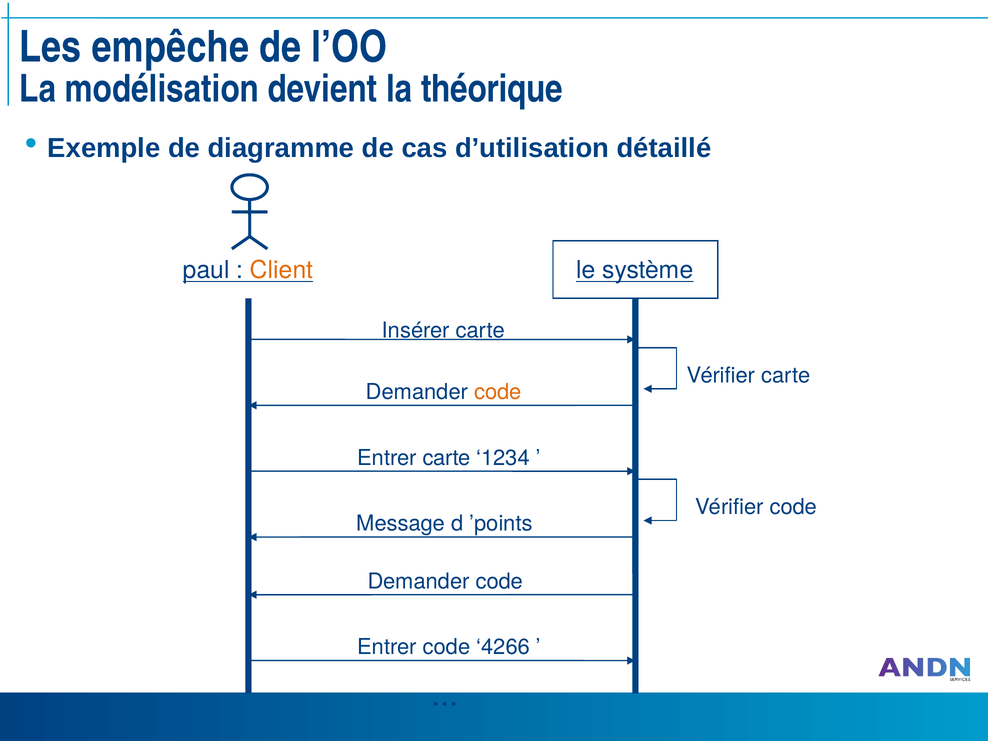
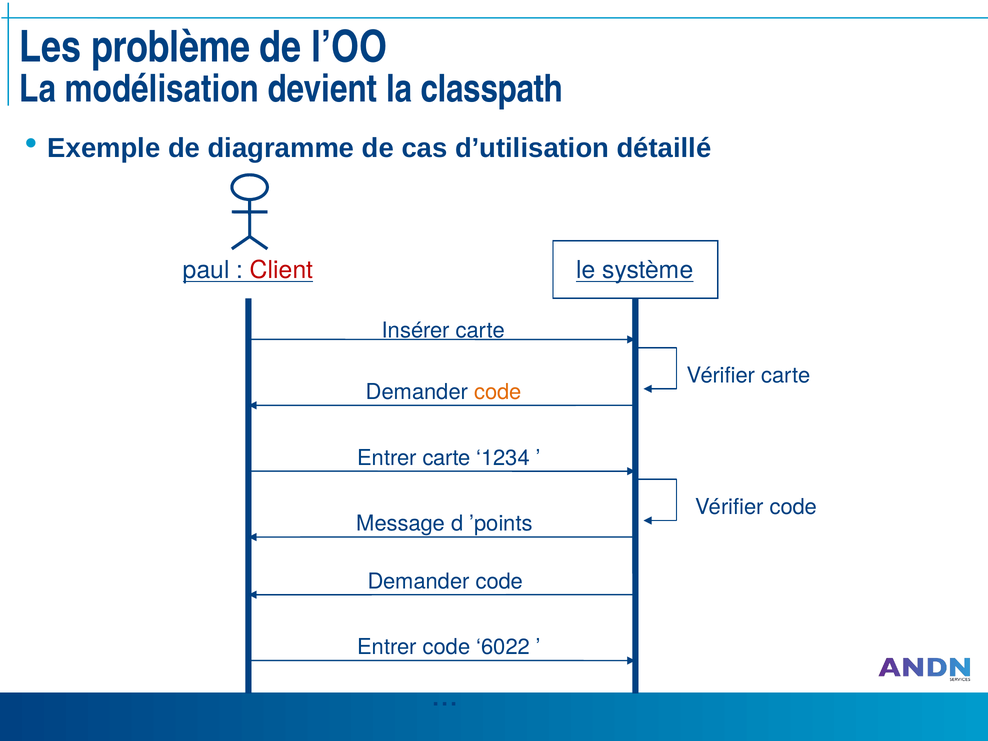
empêche: empêche -> problème
théorique: théorique -> classpath
Client colour: orange -> red
4266: 4266 -> 6022
